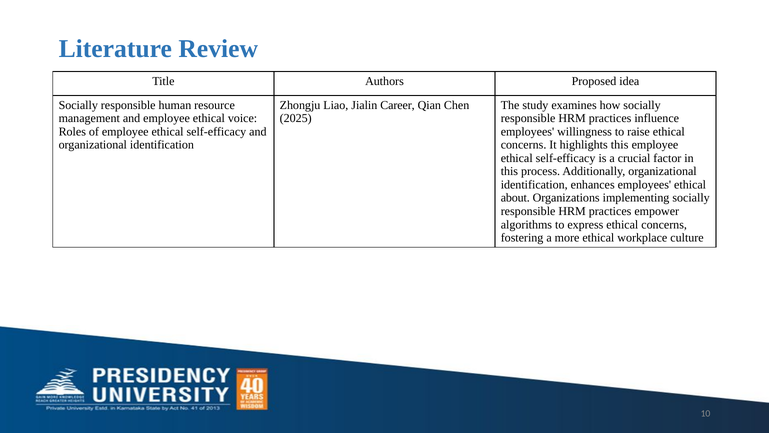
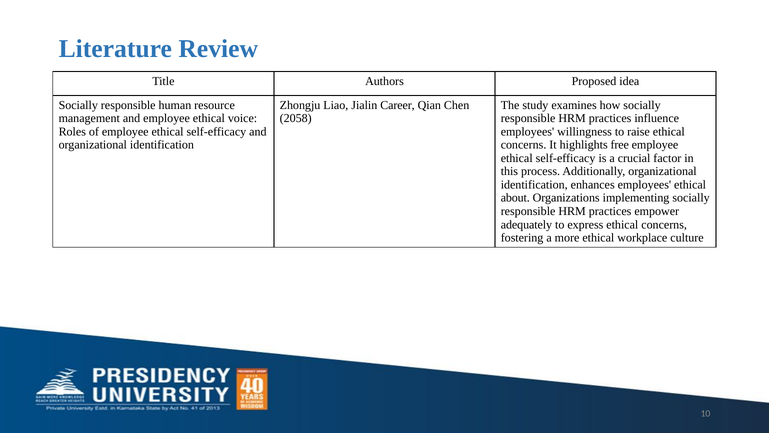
2025: 2025 -> 2058
highlights this: this -> free
algorithms: algorithms -> adequately
